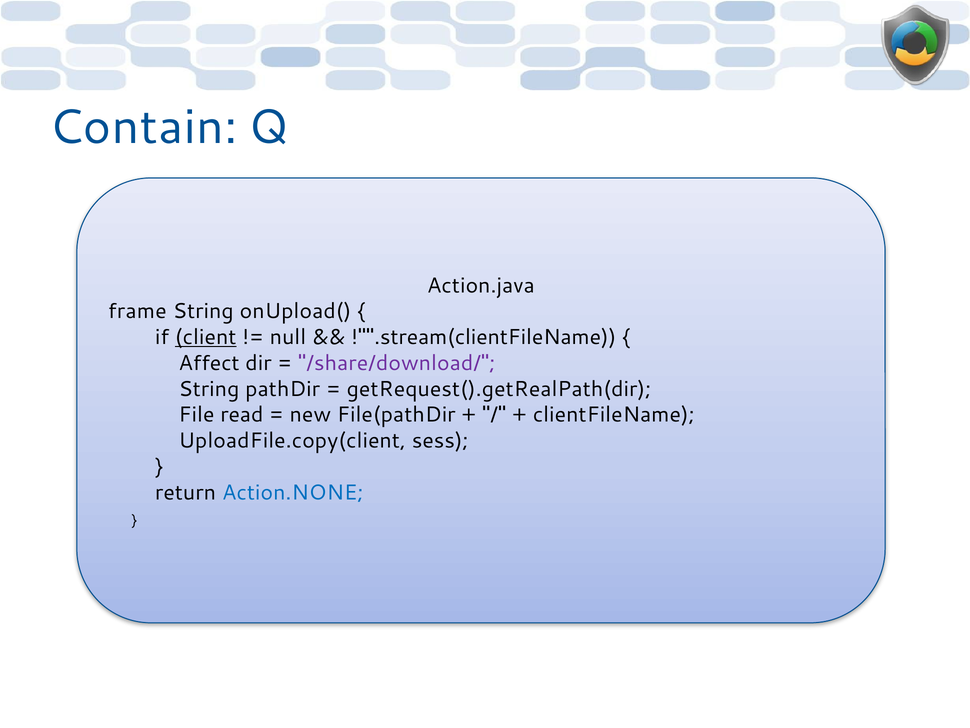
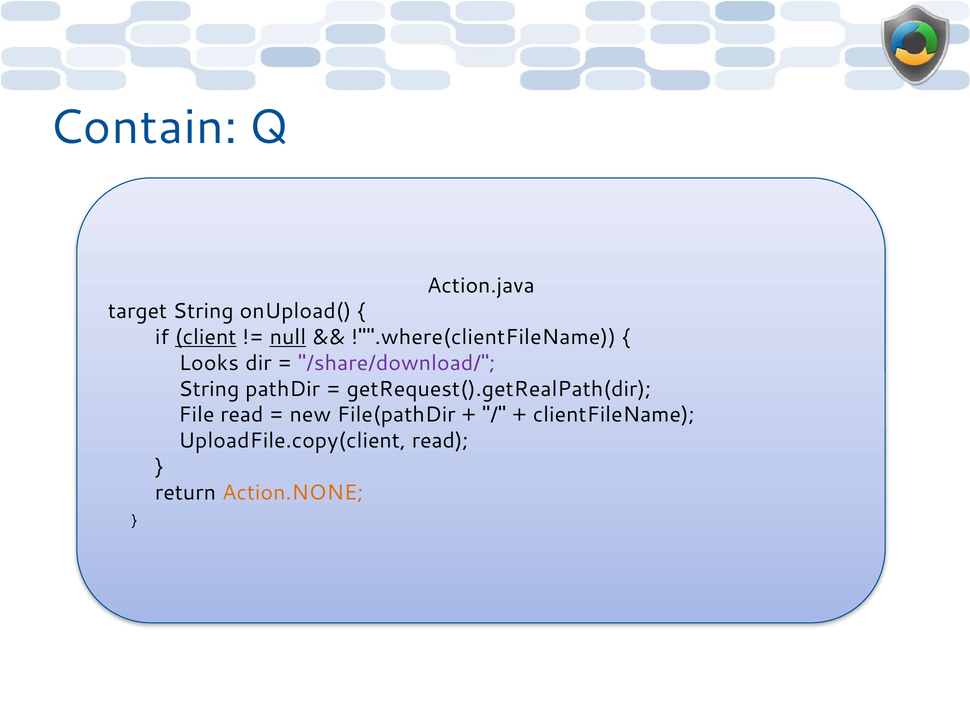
frame: frame -> target
null underline: none -> present
!"".stream(clientFileName: !"".stream(clientFileName -> !"".where(clientFileName
Affect: Affect -> Looks
UploadFile.copy(client sess: sess -> read
Action.NONE colour: blue -> orange
